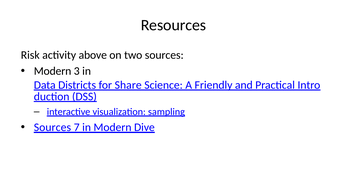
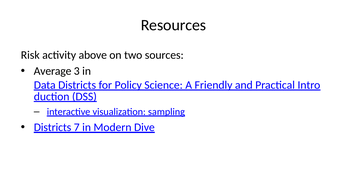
Modern at (53, 71): Modern -> Average
Share: Share -> Policy
Sources at (52, 127): Sources -> Districts
